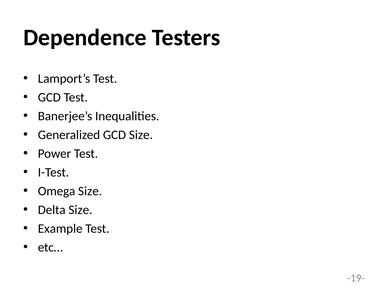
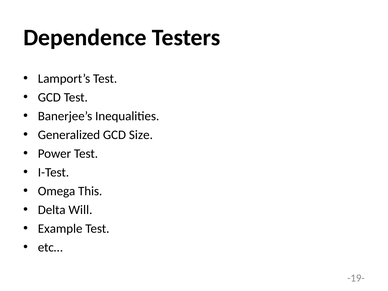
Omega Size: Size -> This
Delta Size: Size -> Will
